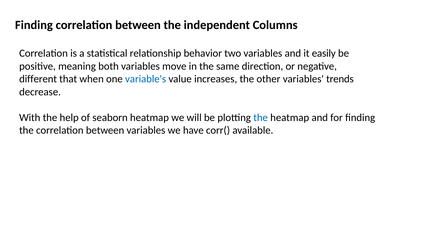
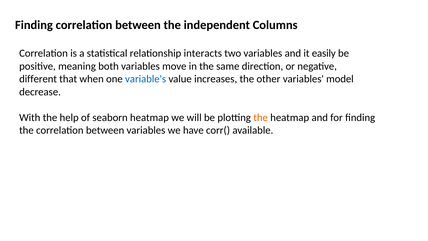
behavior: behavior -> interacts
trends: trends -> model
the at (261, 117) colour: blue -> orange
